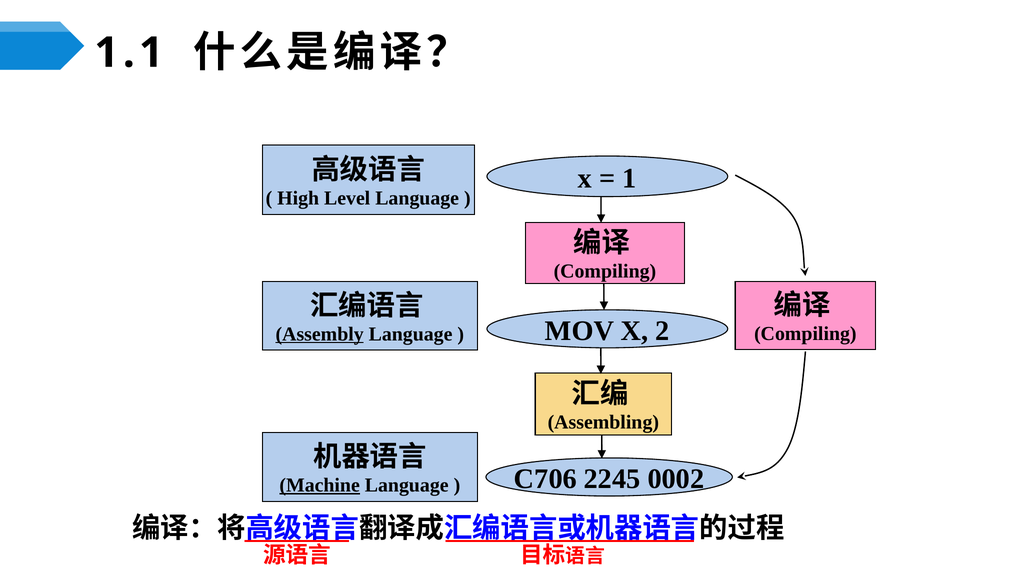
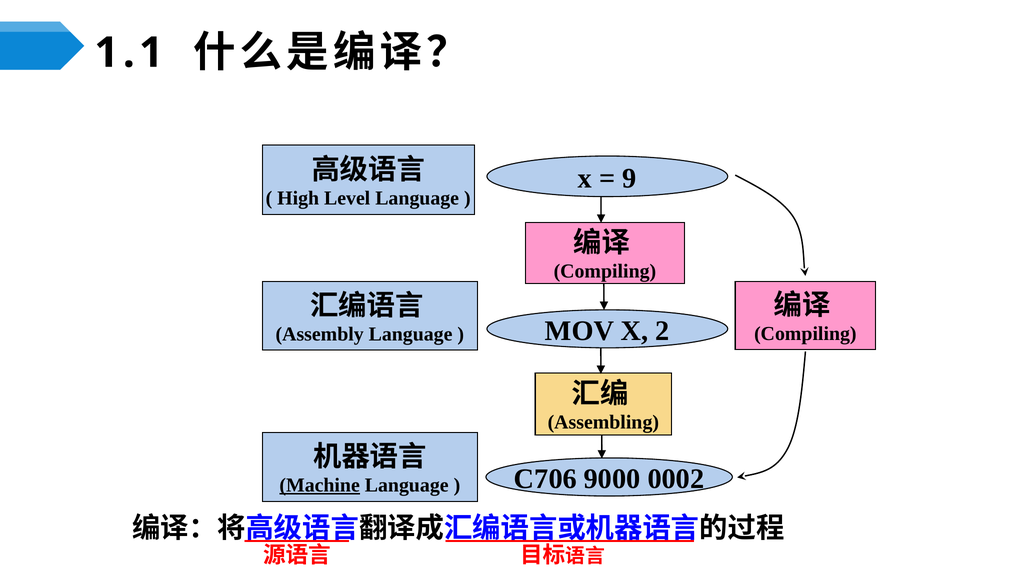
1: 1 -> 9
Assembly underline: present -> none
2245: 2245 -> 9000
